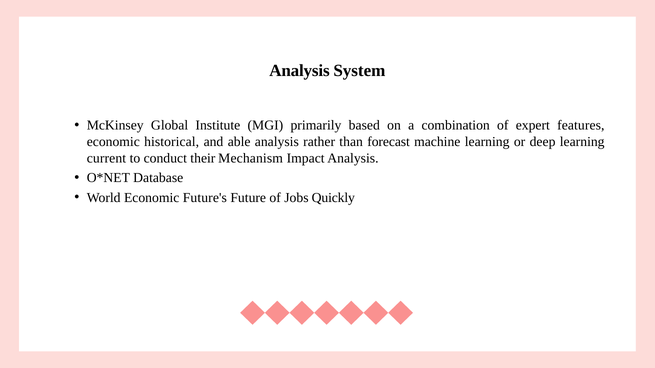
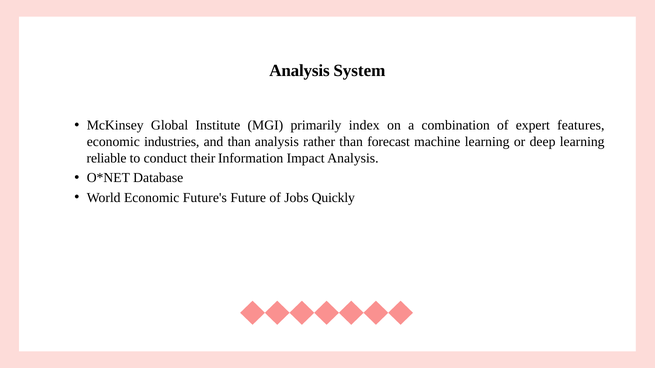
based: based -> index
historical: historical -> industries
and able: able -> than
current: current -> reliable
Mechanism: Mechanism -> Information
